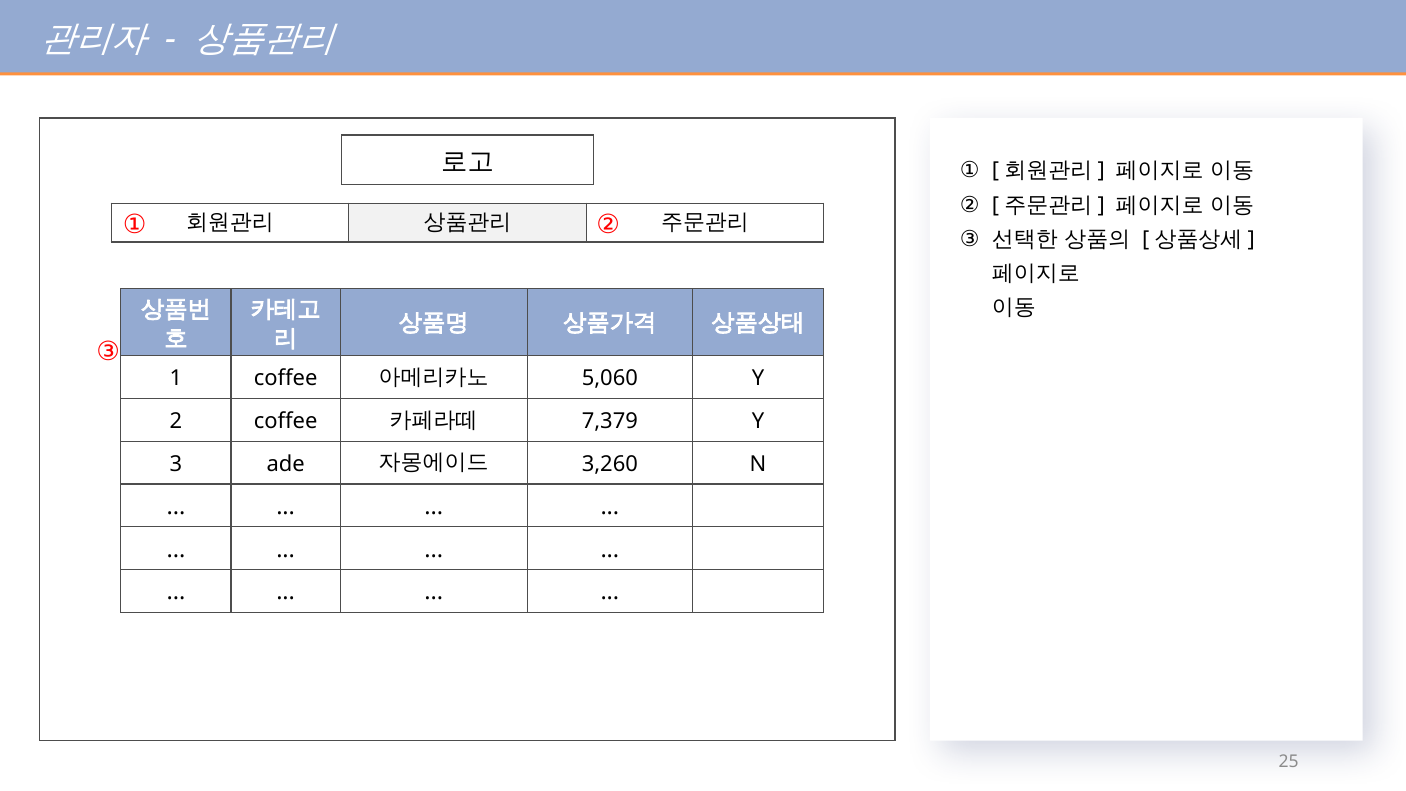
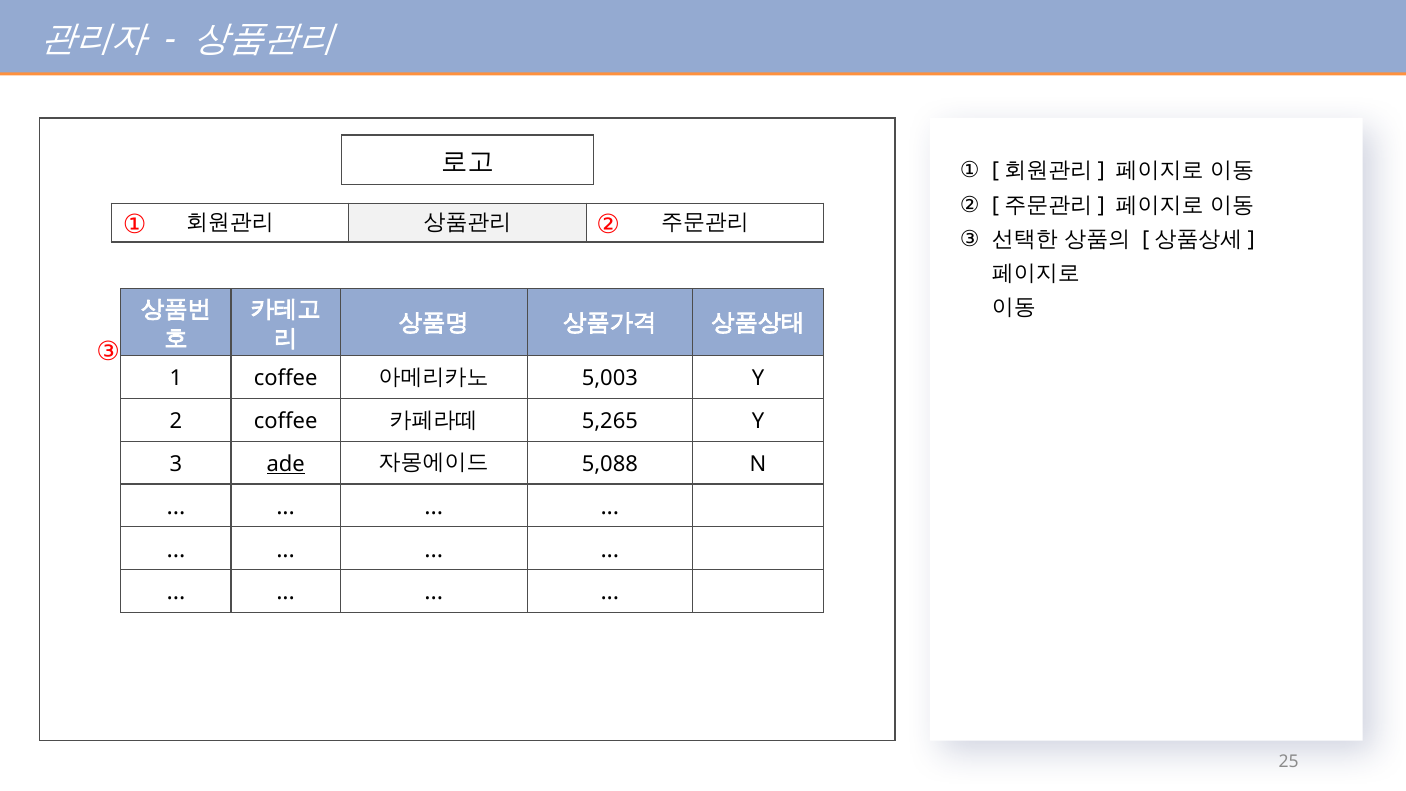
5,060: 5,060 -> 5,003
7,379: 7,379 -> 5,265
ade underline: none -> present
3,260: 3,260 -> 5,088
